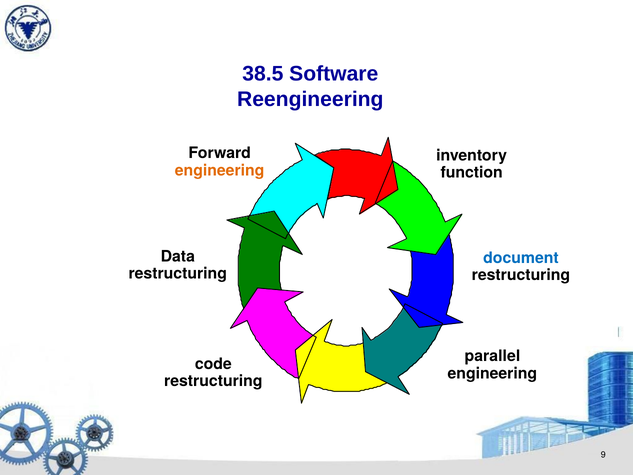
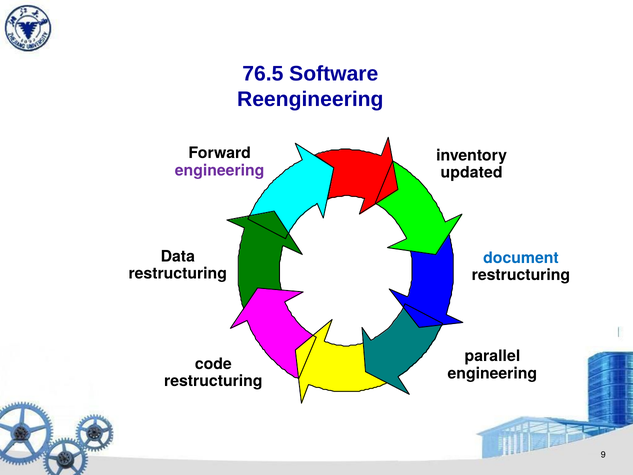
38.5: 38.5 -> 76.5
engineering at (220, 170) colour: orange -> purple
function: function -> updated
